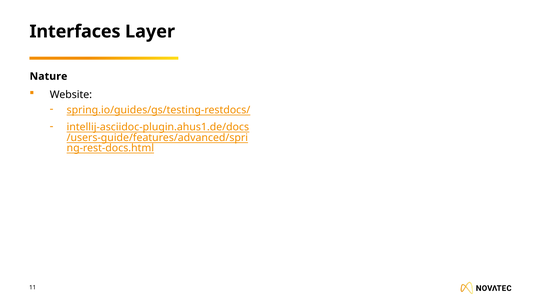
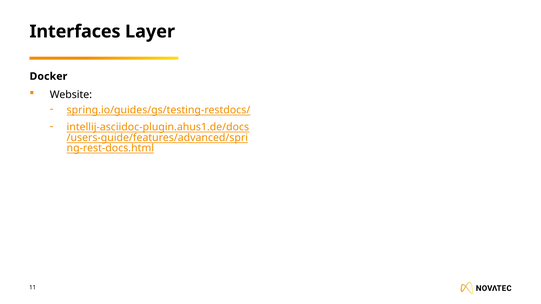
Nature: Nature -> Docker
